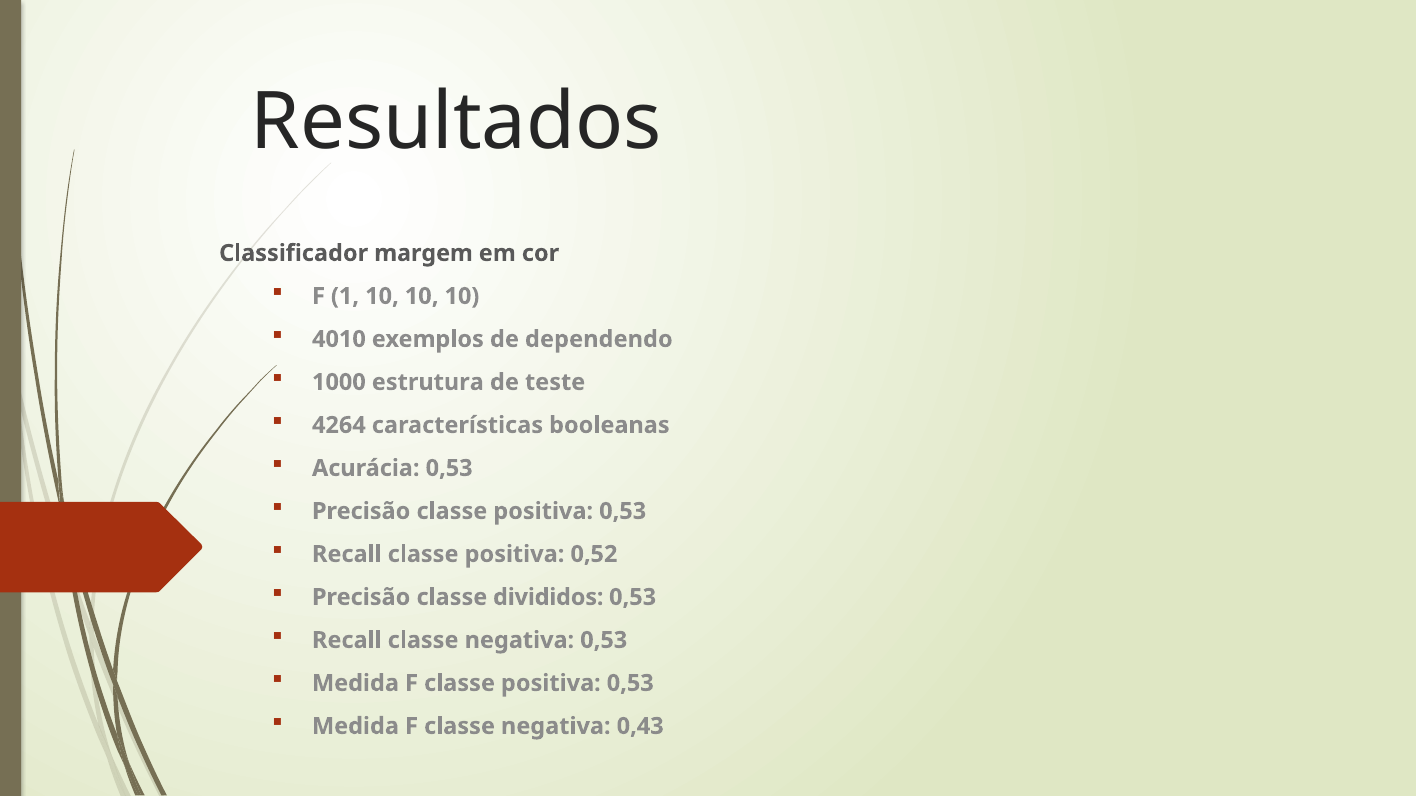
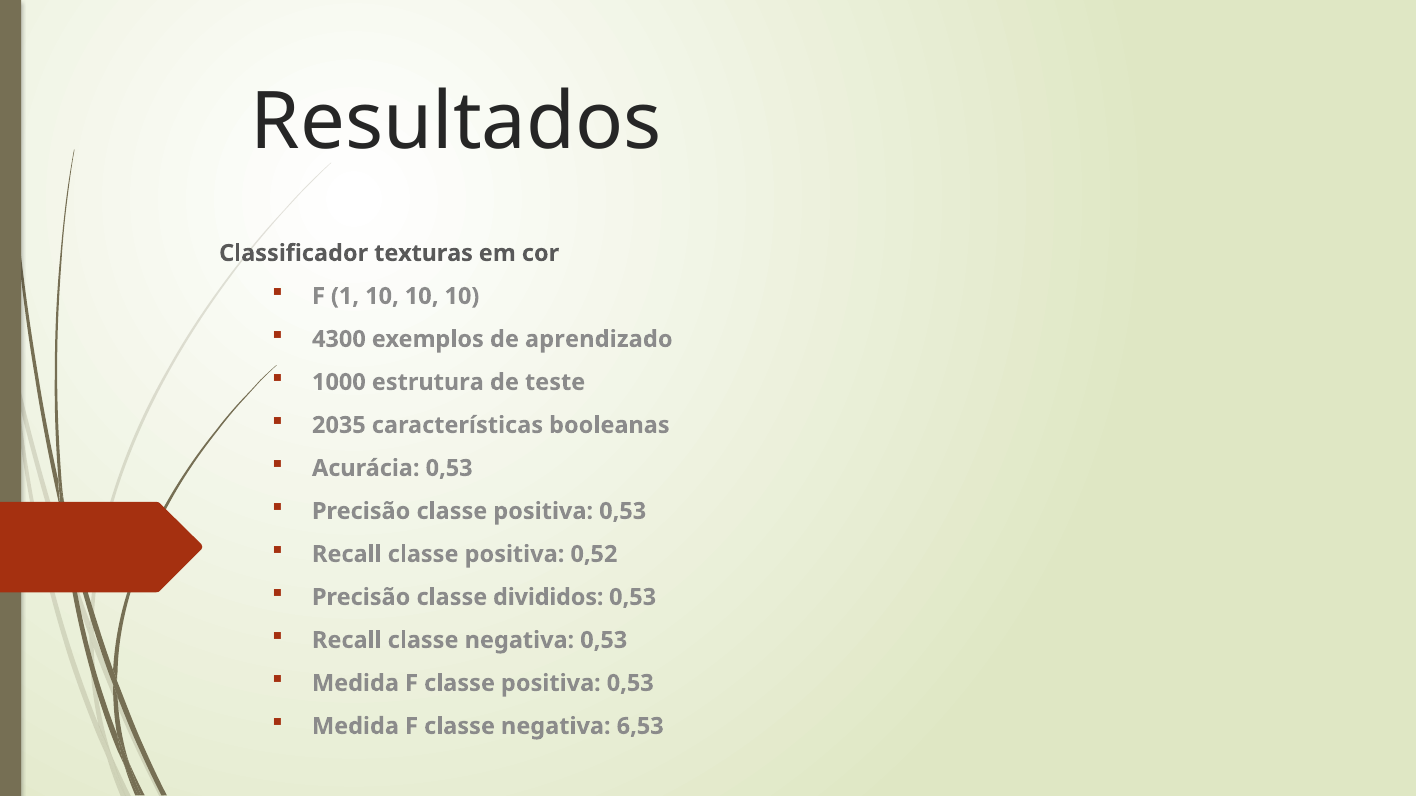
margem: margem -> texturas
4010: 4010 -> 4300
dependendo: dependendo -> aprendizado
4264: 4264 -> 2035
0,43: 0,43 -> 6,53
